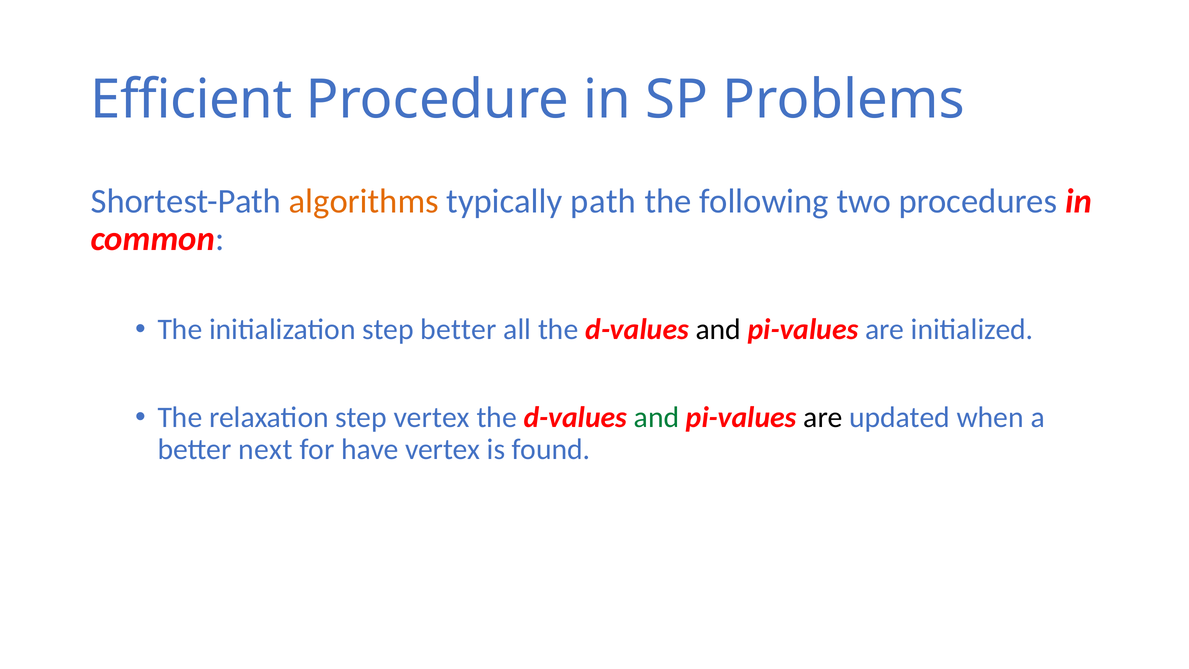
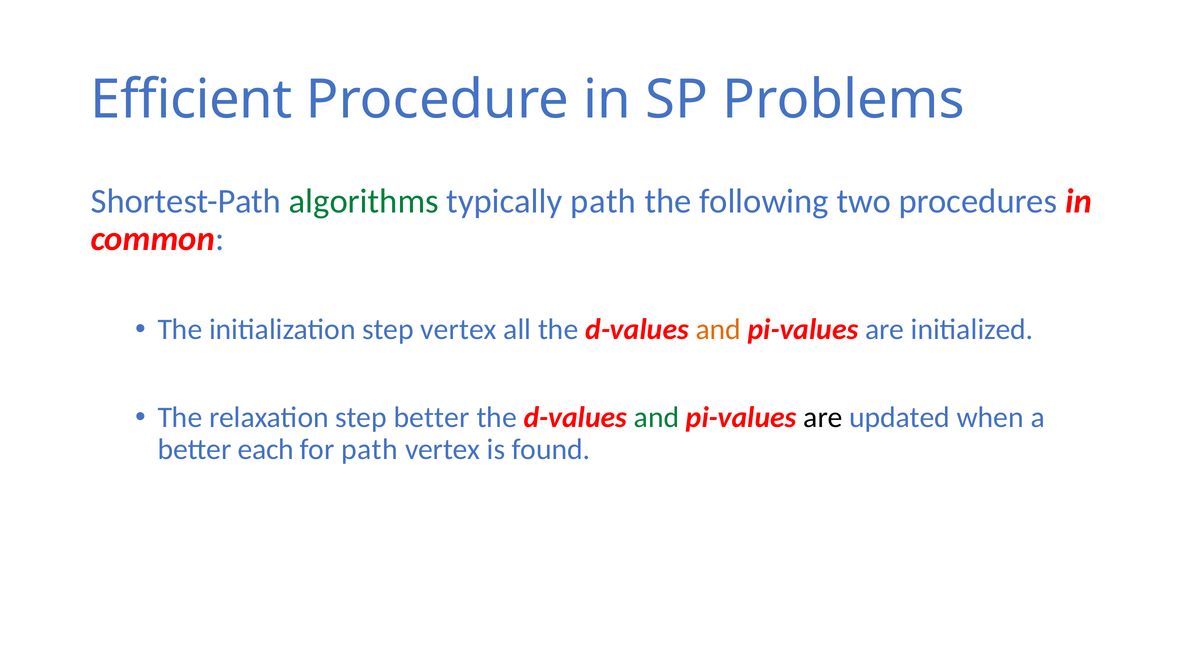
algorithms colour: orange -> green
step better: better -> vertex
and at (718, 329) colour: black -> orange
step vertex: vertex -> better
next: next -> each
for have: have -> path
